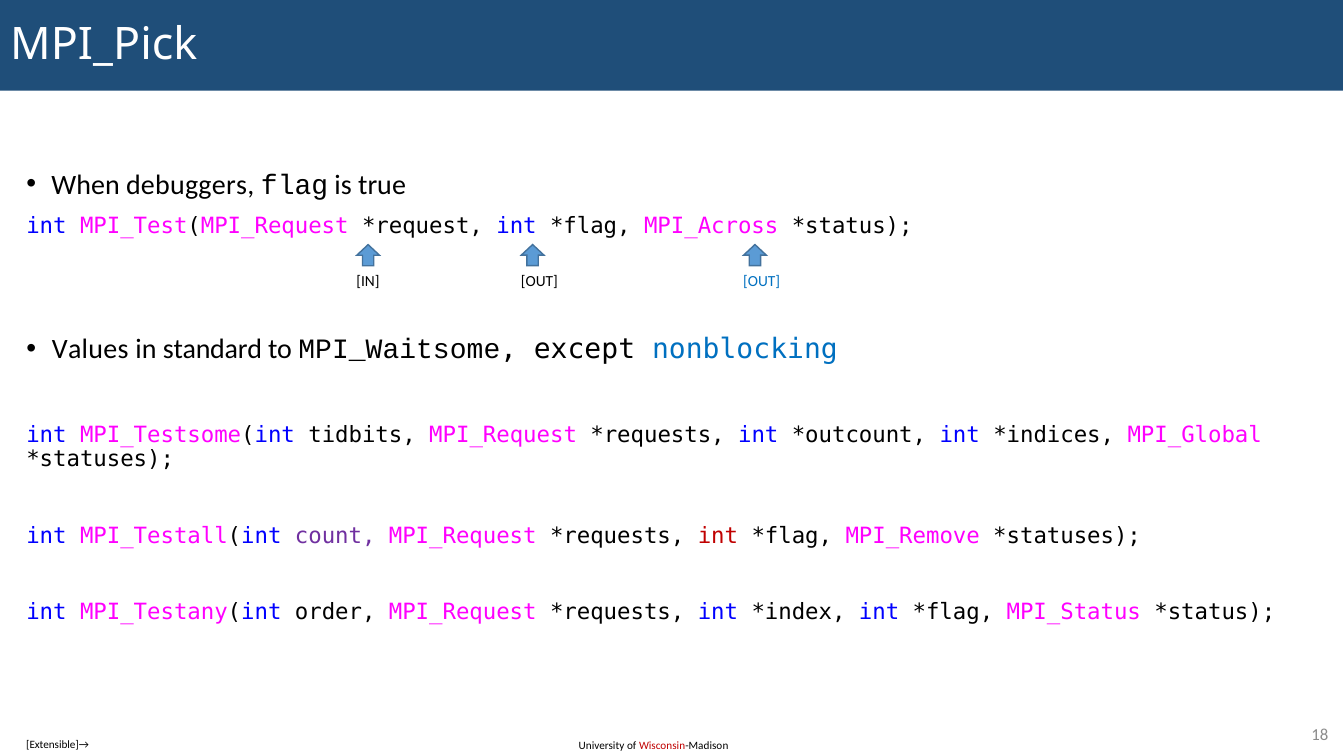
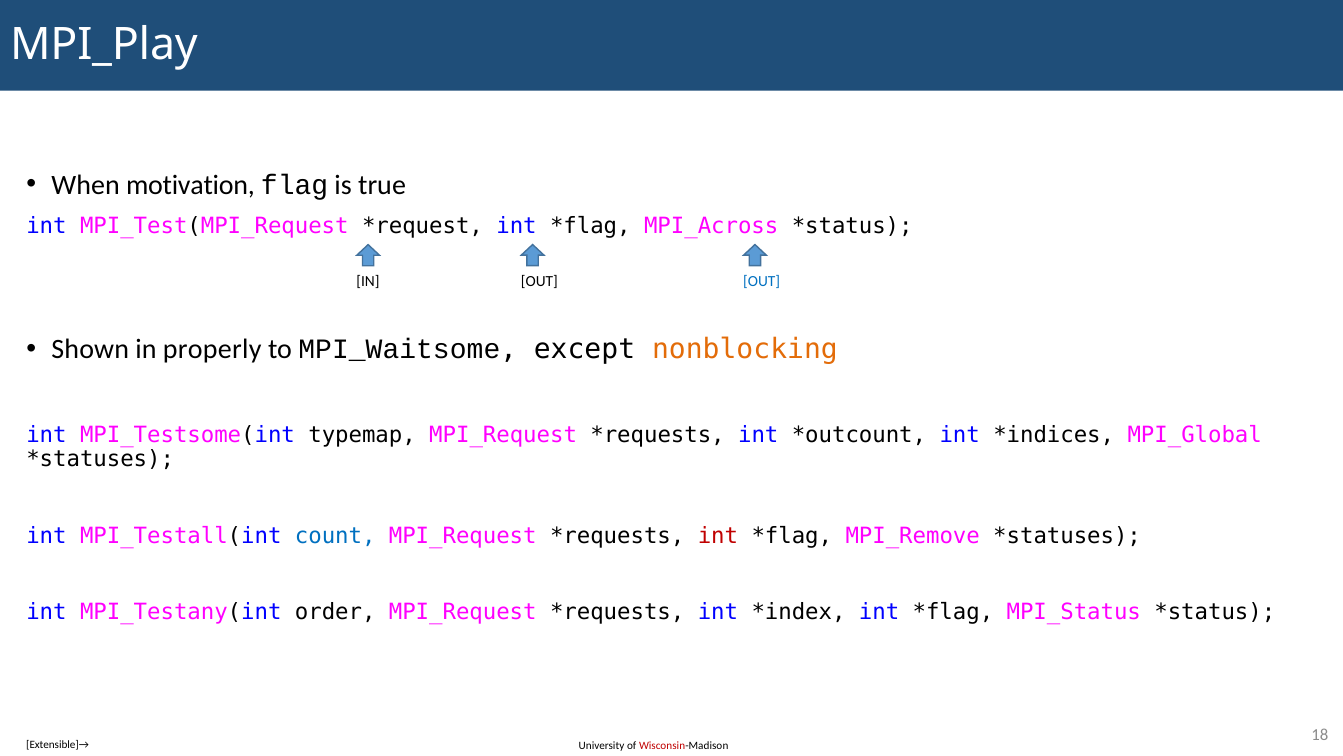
MPI_Pick: MPI_Pick -> MPI_Play
debuggers: debuggers -> motivation
Values: Values -> Shown
standard: standard -> properly
nonblocking colour: blue -> orange
tidbits: tidbits -> typemap
count colour: purple -> blue
